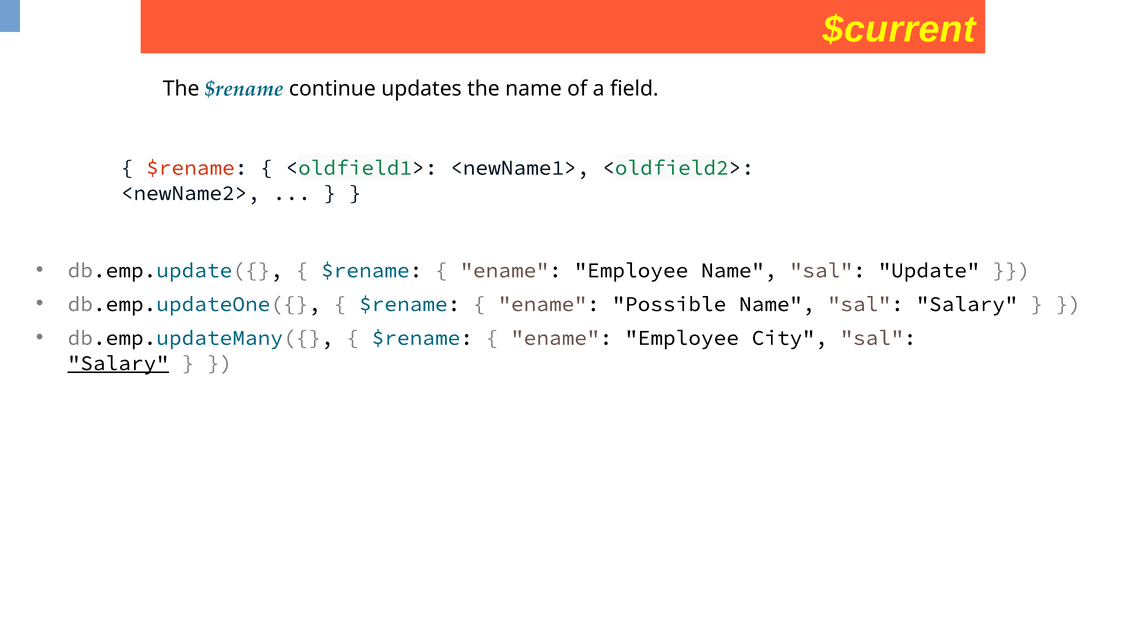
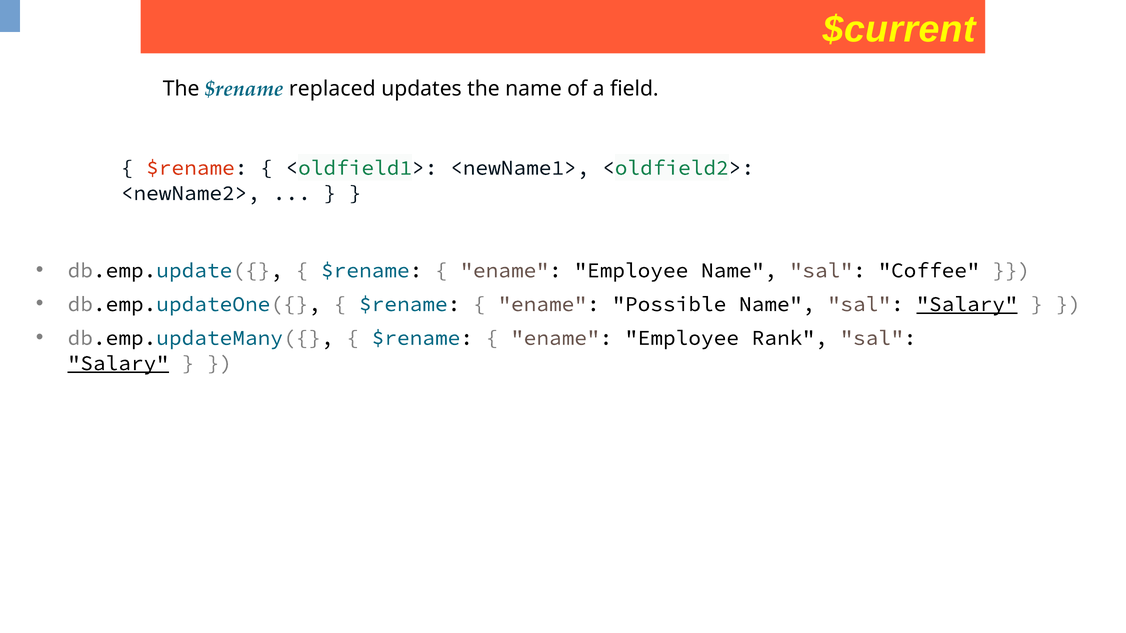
continue: continue -> replaced
Update: Update -> Coffee
Salary at (967, 304) underline: none -> present
City: City -> Rank
